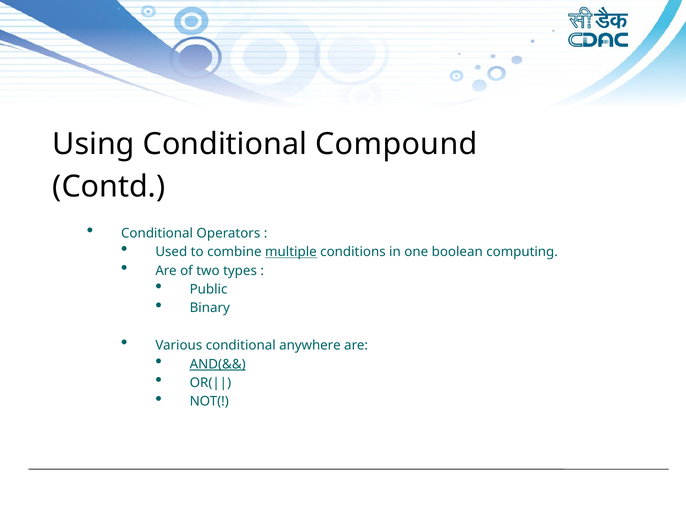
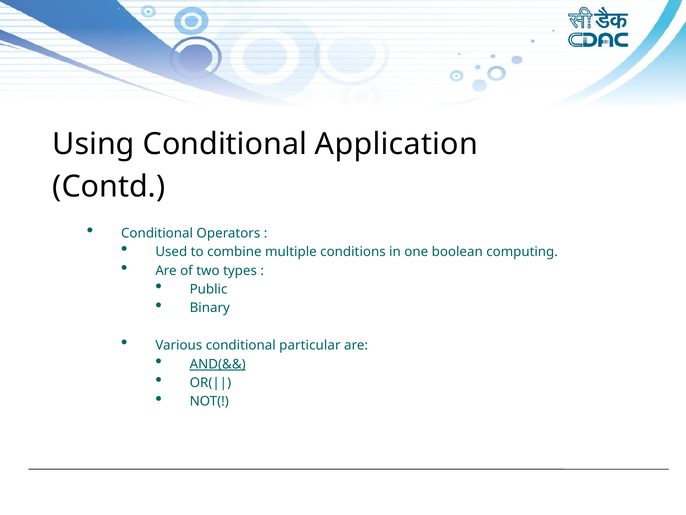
Compound: Compound -> Application
multiple underline: present -> none
anywhere: anywhere -> particular
